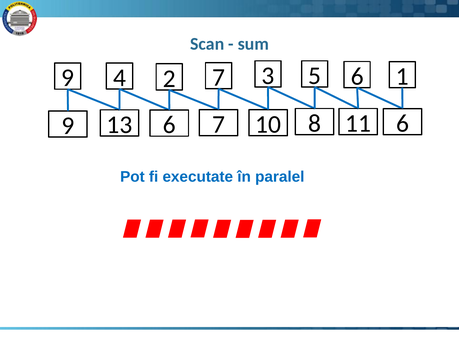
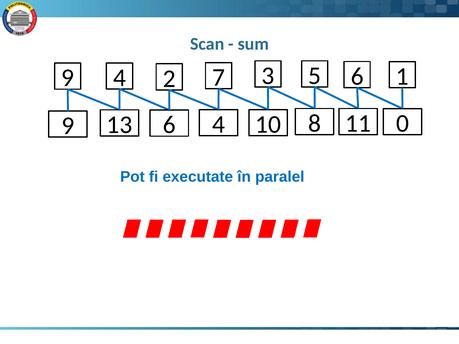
13 7: 7 -> 4
8 6: 6 -> 0
